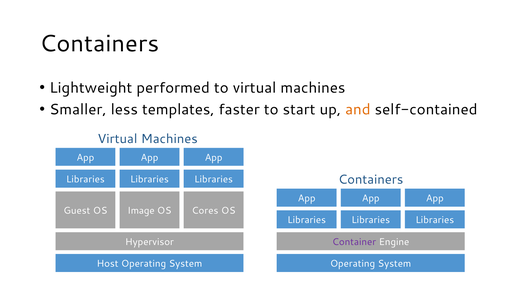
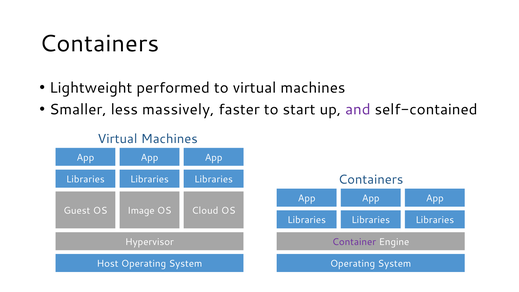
templates: templates -> massively
and colour: orange -> purple
Cores: Cores -> Cloud
